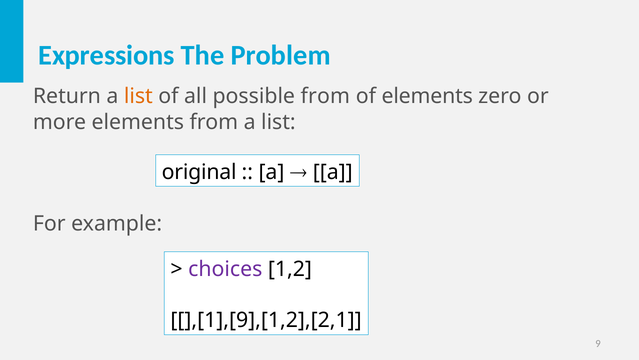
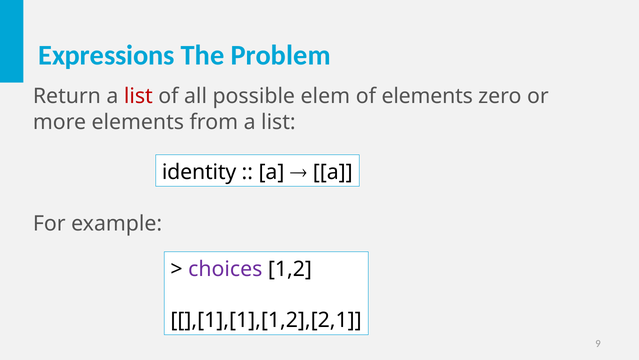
list at (138, 96) colour: orange -> red
possible from: from -> elem
original: original -> identity
],[1],[9],[1,2],[2,1: ],[1],[9],[1,2],[2,1 -> ],[1],[1],[1,2],[2,1
